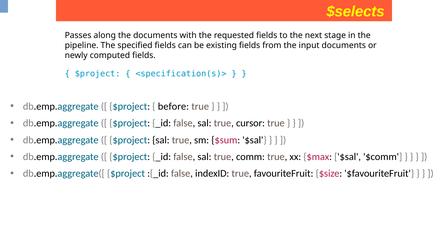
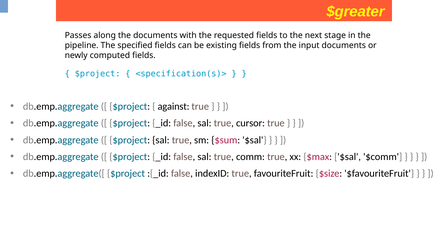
$selects: $selects -> $greater
before: before -> against
